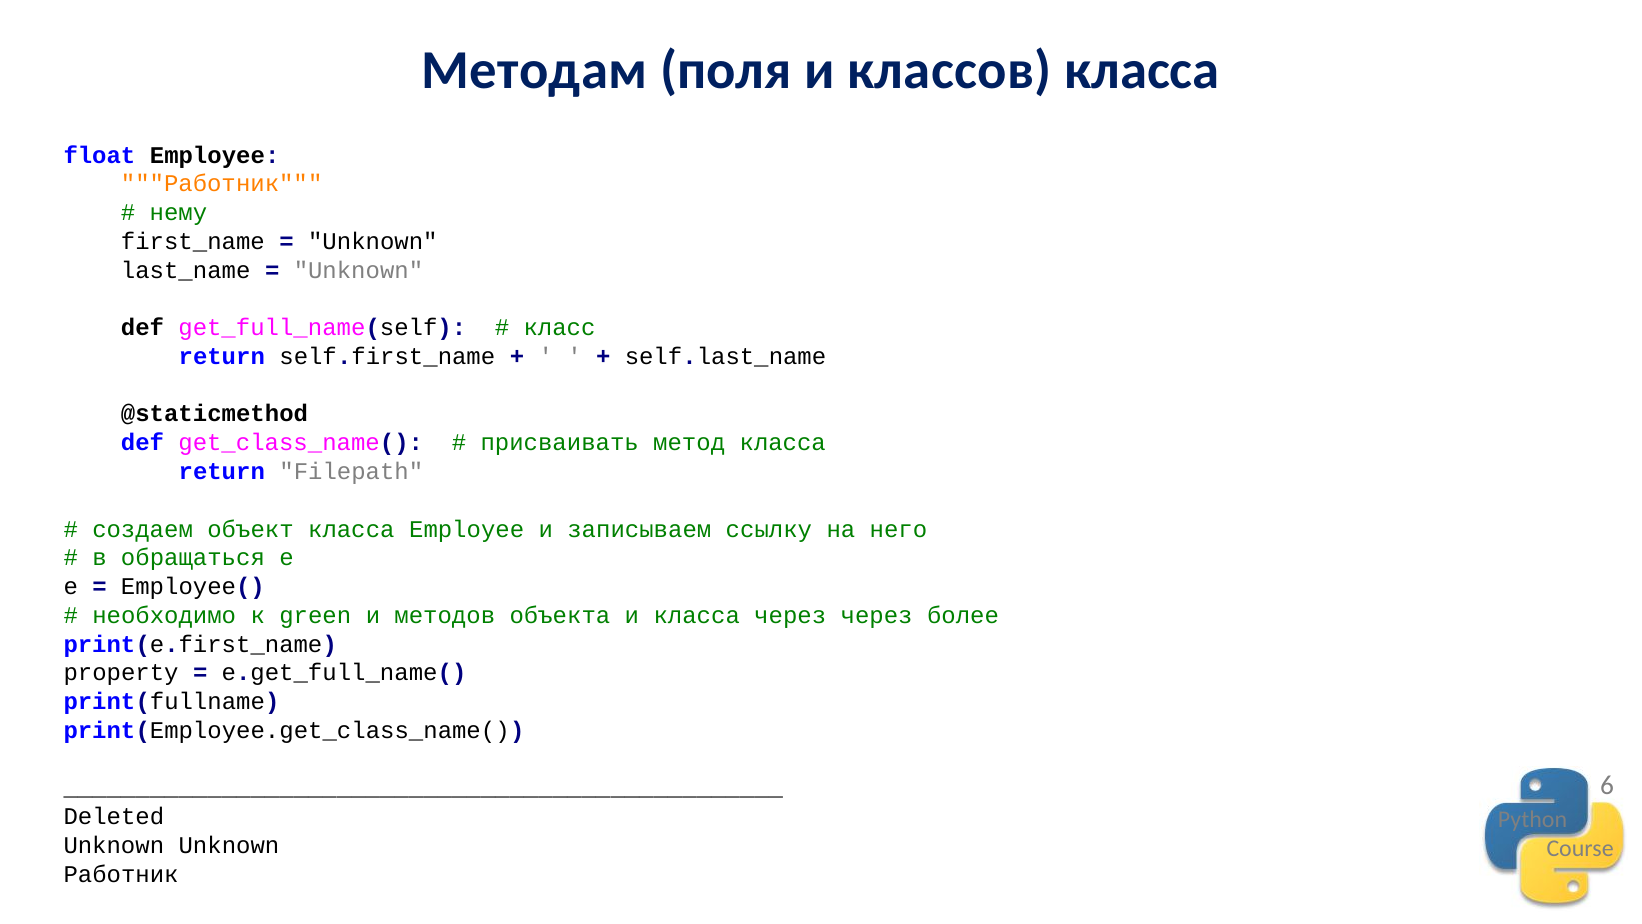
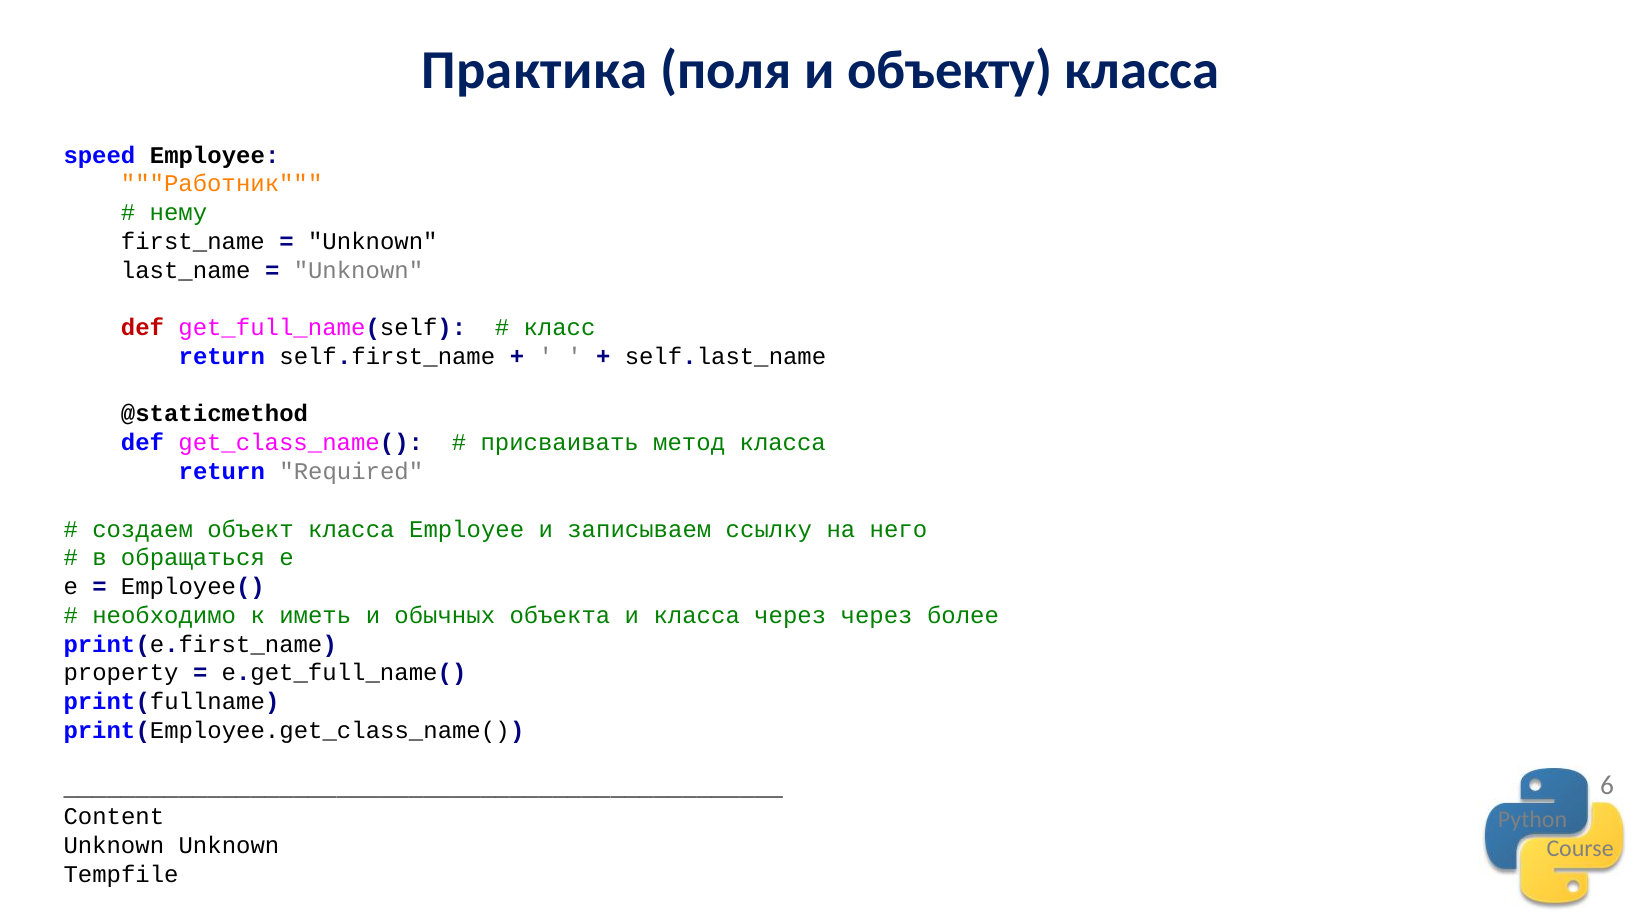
Методам: Методам -> Практика
классов: классов -> объекту
float: float -> speed
def at (143, 328) colour: black -> red
Filepath: Filepath -> Required
green: green -> иметь
методов: методов -> обычных
Deleted: Deleted -> Content
Работник at (121, 874): Работник -> Tempfile
